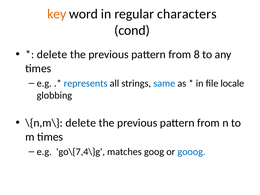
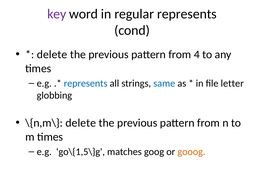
key colour: orange -> purple
regular characters: characters -> represents
8: 8 -> 4
locale: locale -> letter
go\{7,4\}g: go\{7,4\}g -> go\{1,5\}g
gooog colour: blue -> orange
